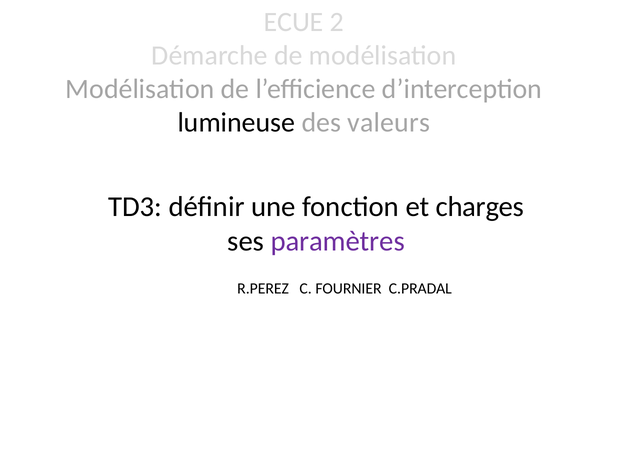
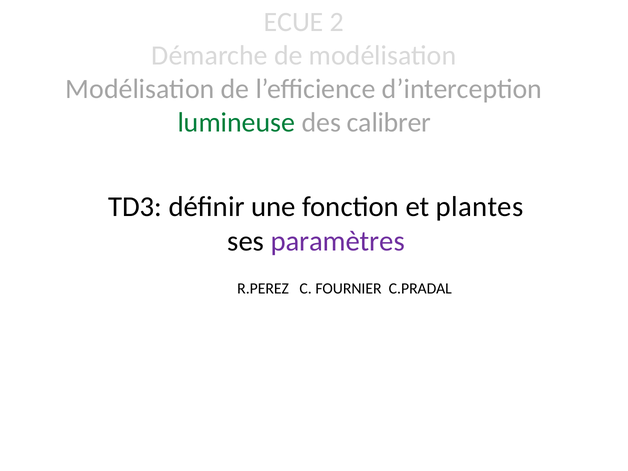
lumineuse colour: black -> green
valeurs: valeurs -> calibrer
charges: charges -> plantes
